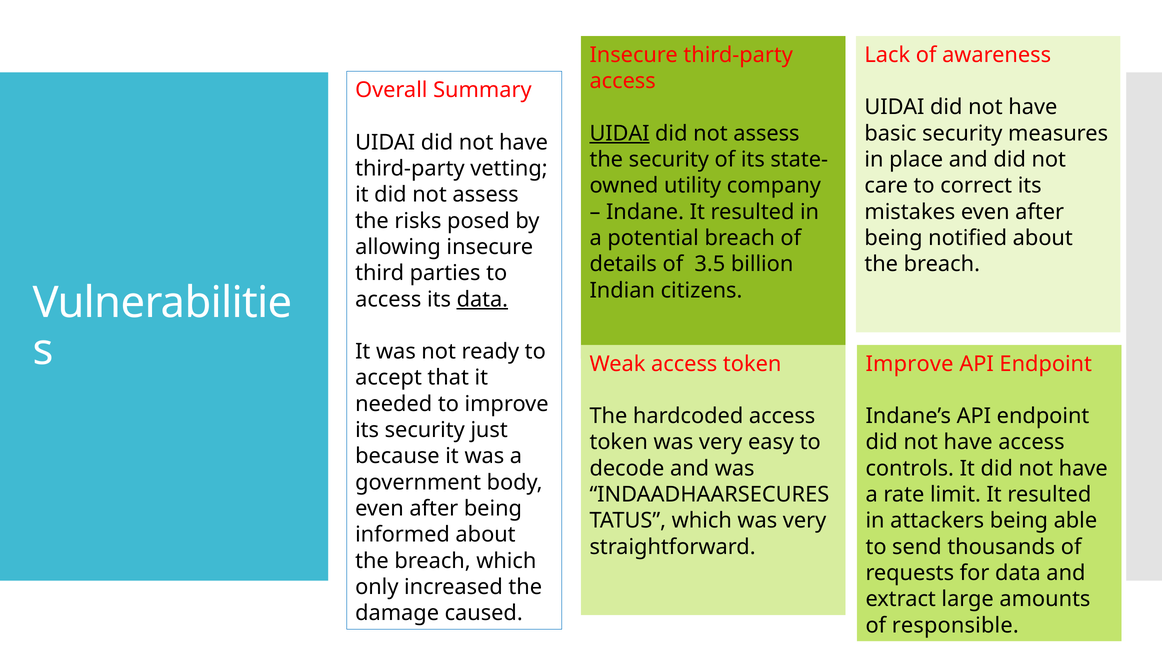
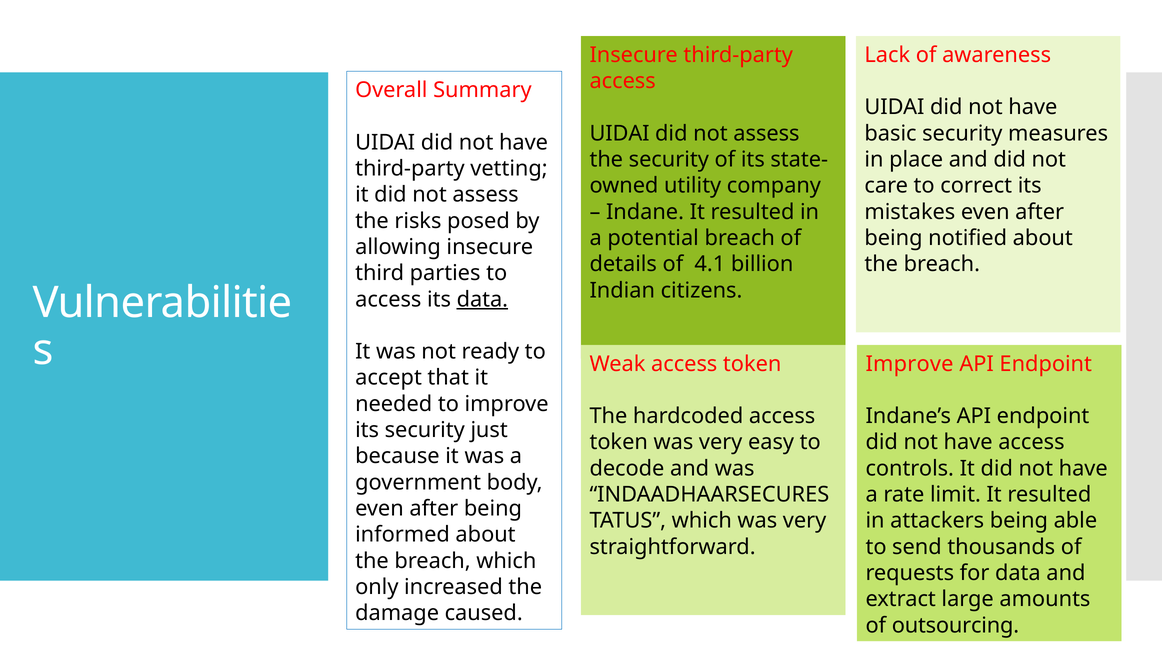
UIDAI at (620, 133) underline: present -> none
3.5: 3.5 -> 4.1
responsible: responsible -> outsourcing
